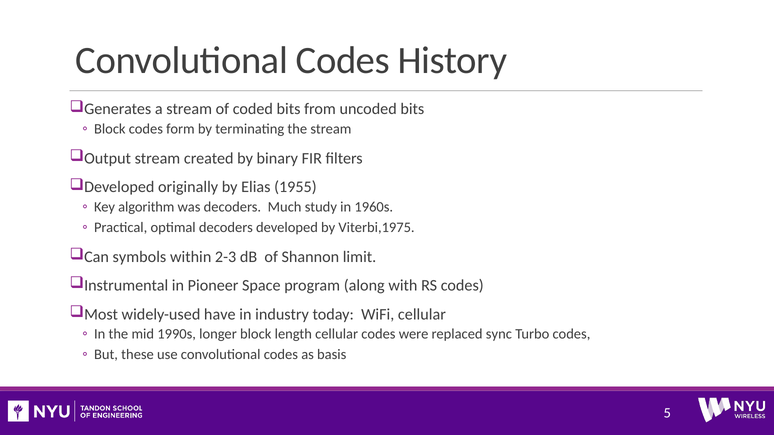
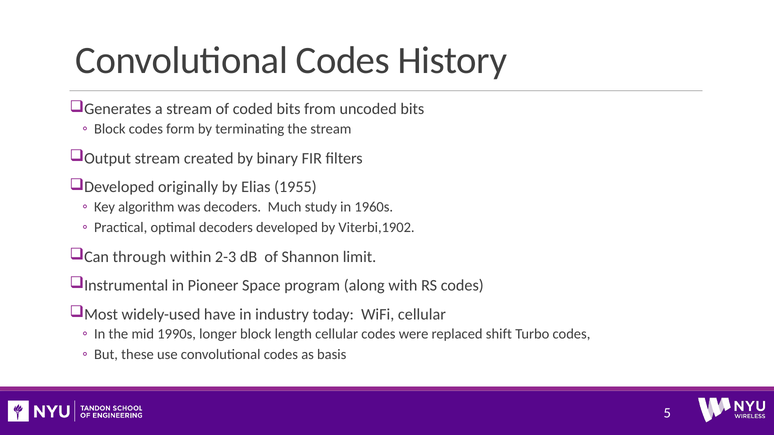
Viterbi,1975: Viterbi,1975 -> Viterbi,1902
symbols: symbols -> through
sync: sync -> shift
